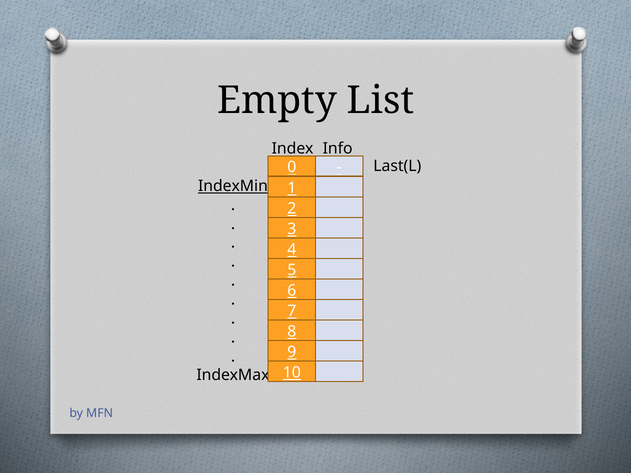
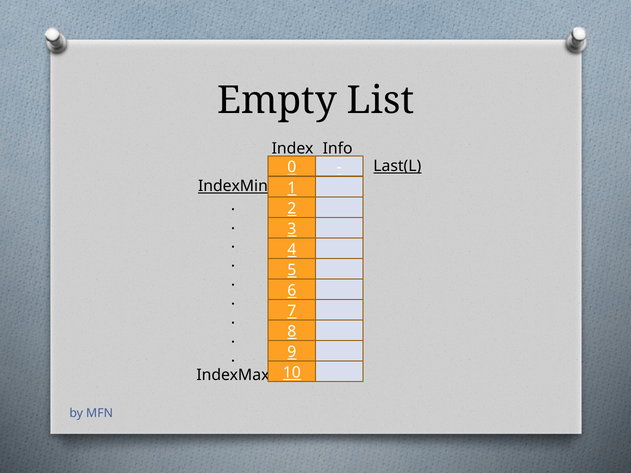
Last(L underline: none -> present
